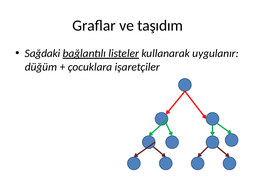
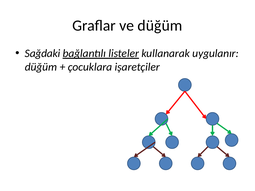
ve taşıdım: taşıdım -> düğüm
